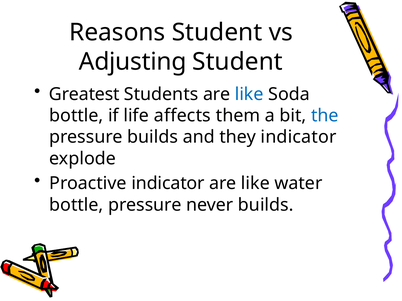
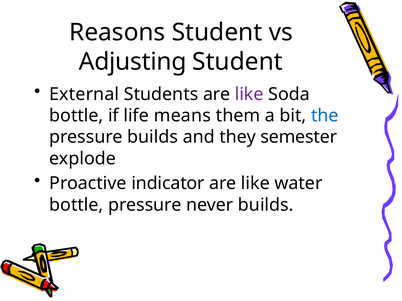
Greatest: Greatest -> External
like at (249, 94) colour: blue -> purple
affects: affects -> means
they indicator: indicator -> semester
